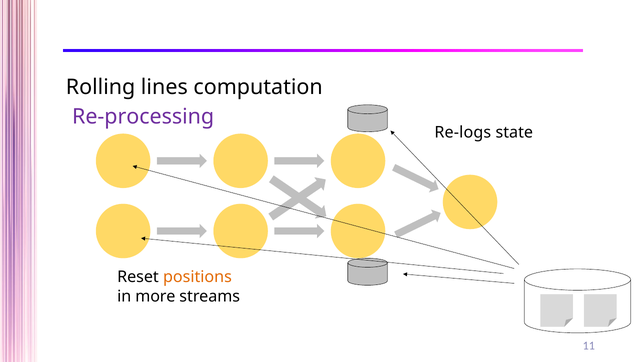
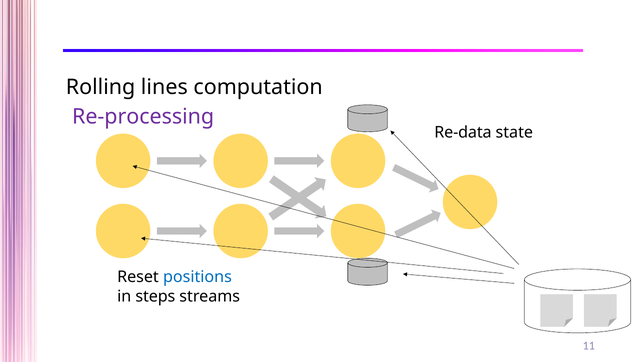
Re-logs: Re-logs -> Re-data
positions colour: orange -> blue
more: more -> steps
